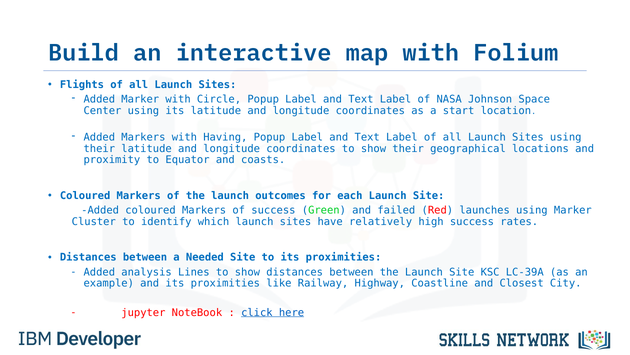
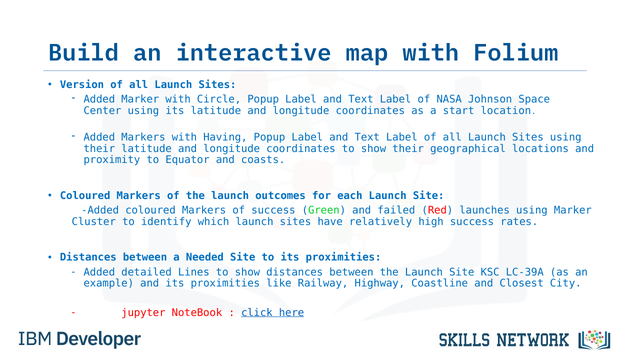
Flights: Flights -> Version
analysis: analysis -> detailed
